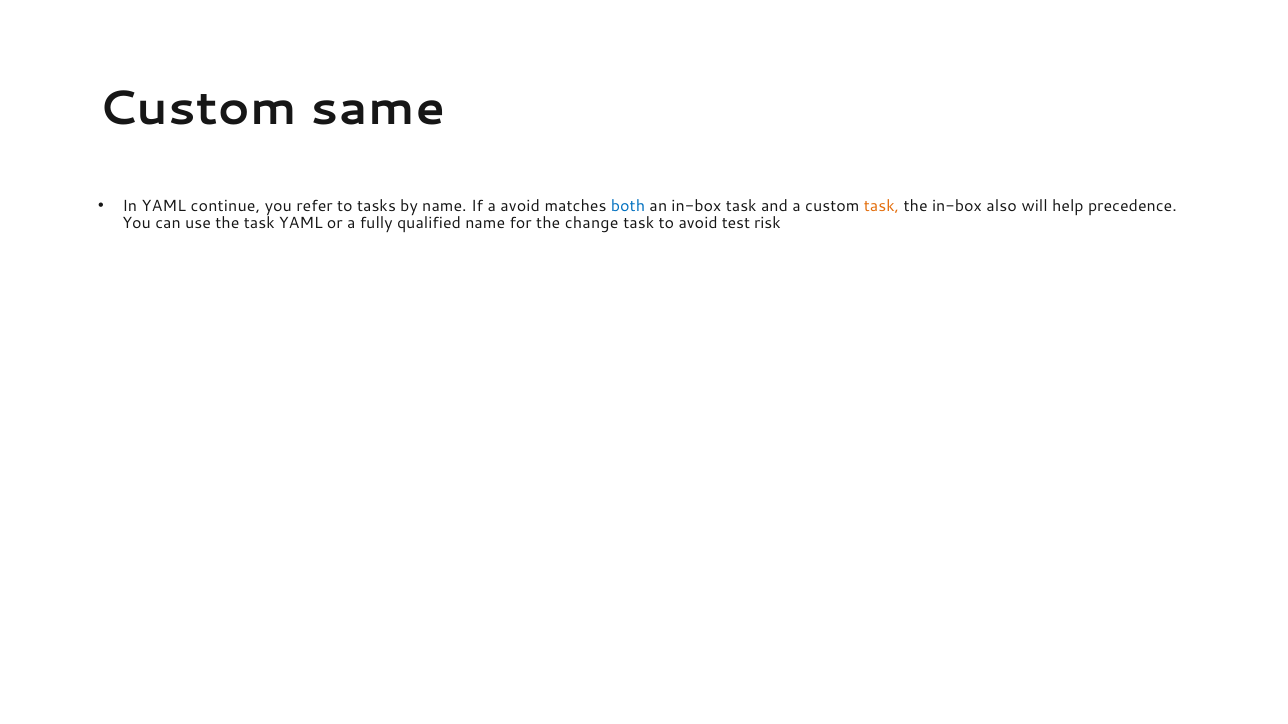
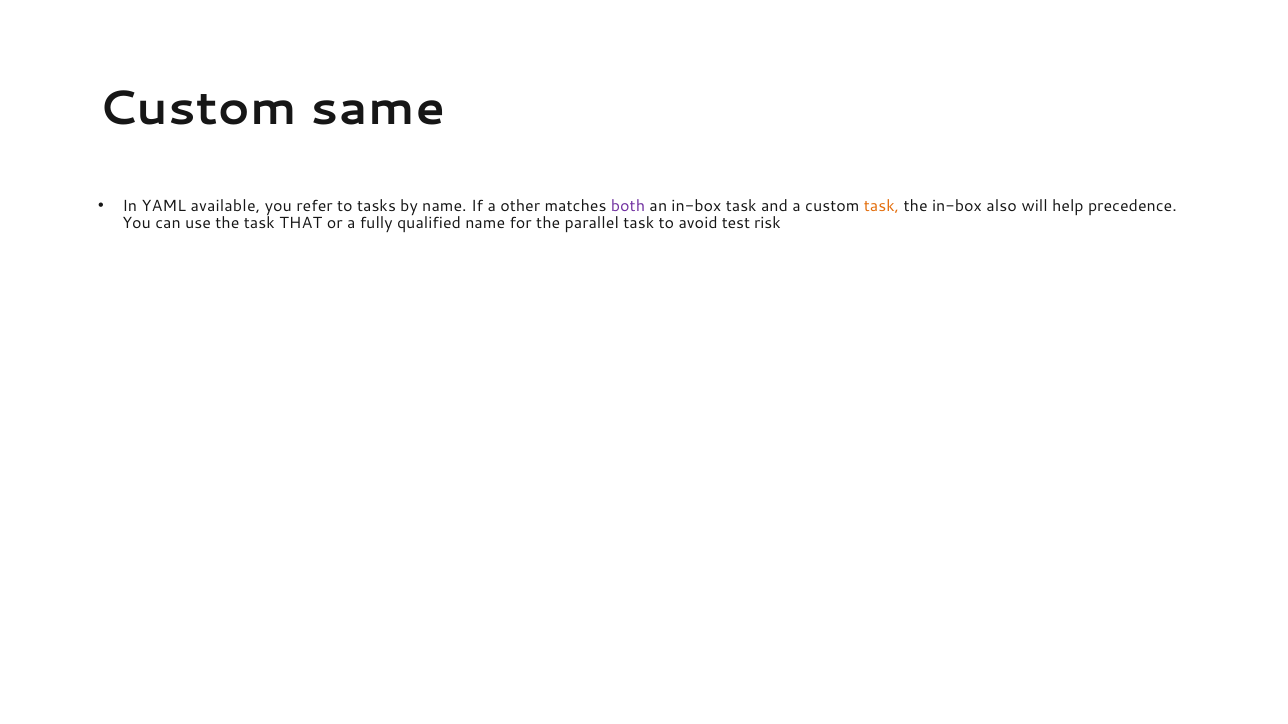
continue: continue -> available
a avoid: avoid -> other
both colour: blue -> purple
task YAML: YAML -> THAT
change: change -> parallel
